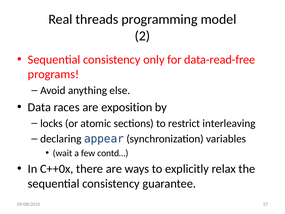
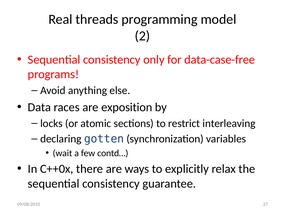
data-read-free: data-read-free -> data-case-free
appear: appear -> gotten
